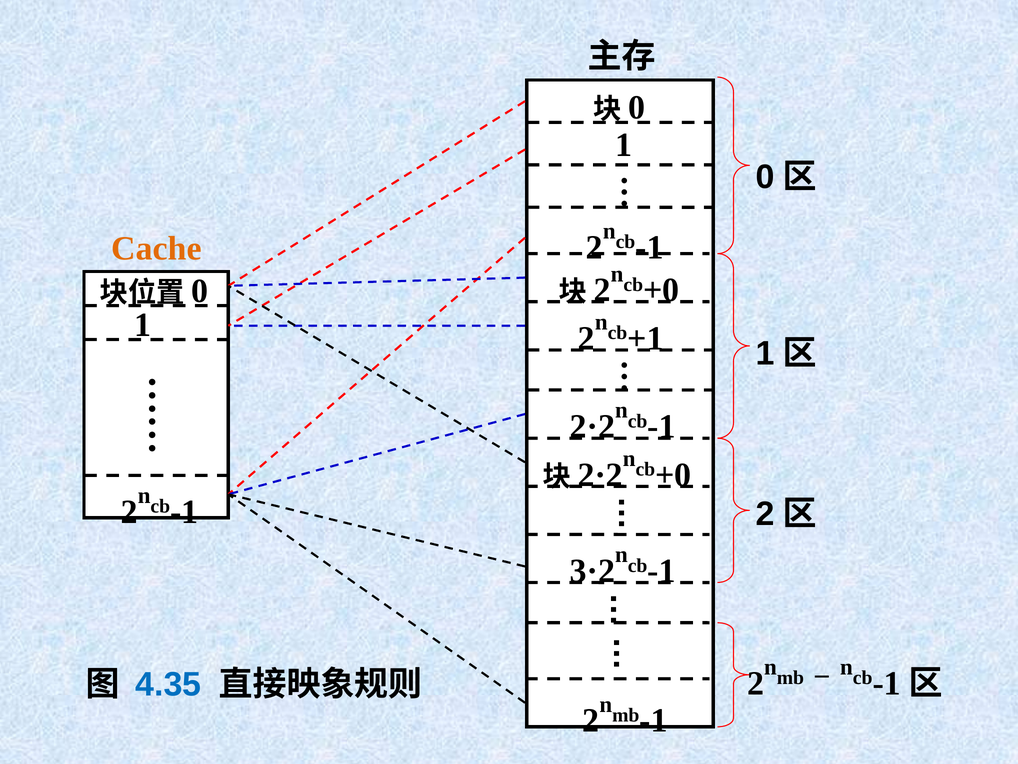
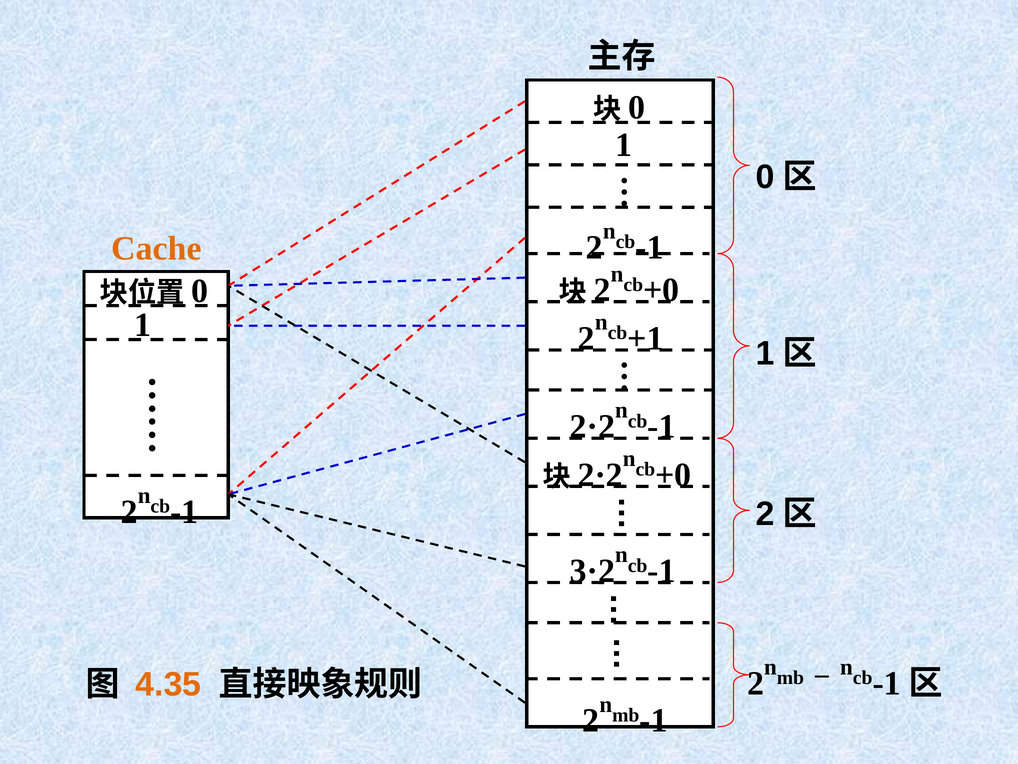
4.35 colour: blue -> orange
